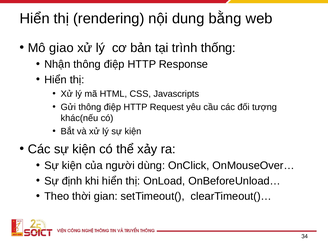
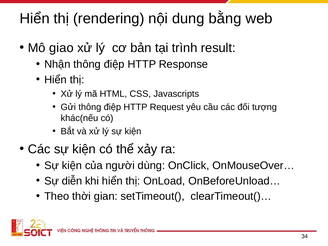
thống: thống -> result
định: định -> diễn
